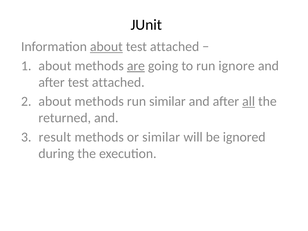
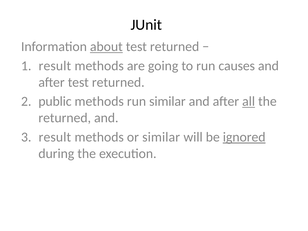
attached at (175, 47): attached -> returned
about at (55, 66): about -> result
are underline: present -> none
ignore: ignore -> causes
after test attached: attached -> returned
about at (55, 101): about -> public
ignored underline: none -> present
